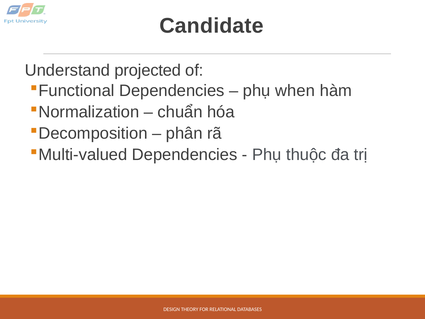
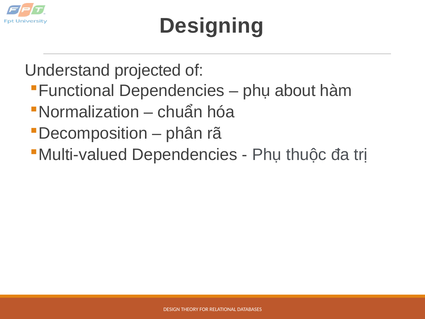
Candidate: Candidate -> Designing
when: when -> about
